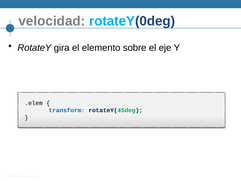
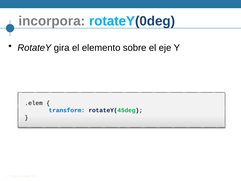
velocidad: velocidad -> incorpora
